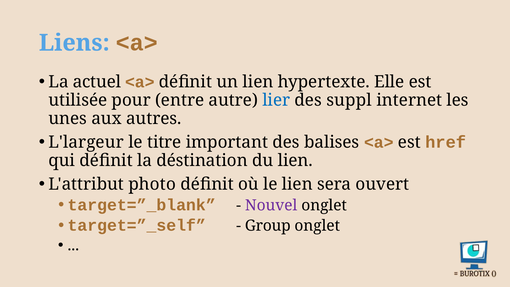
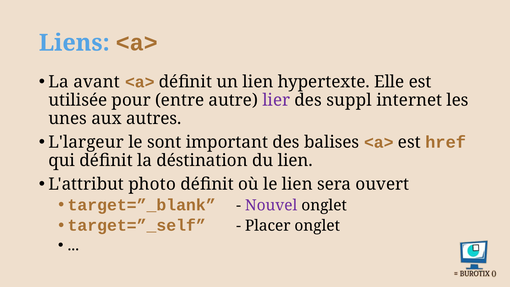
actuel: actuel -> avant
lier colour: blue -> purple
titre: titre -> sont
Group: Group -> Placer
